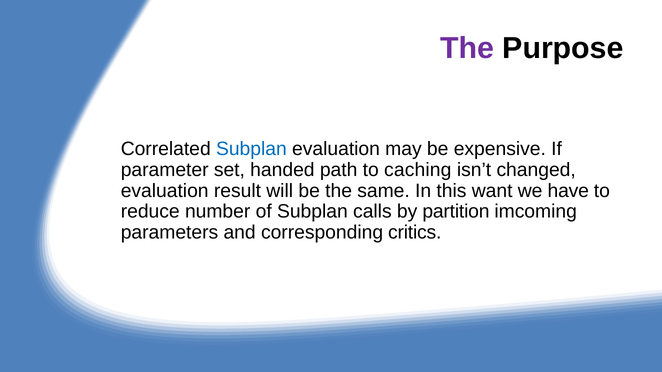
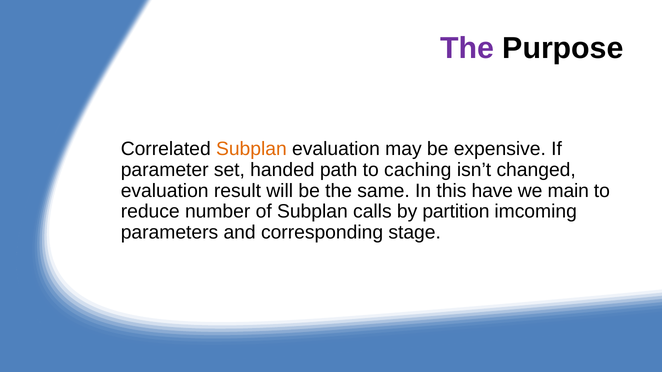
Subplan at (251, 149) colour: blue -> orange
want: want -> have
have: have -> main
critics: critics -> stage
